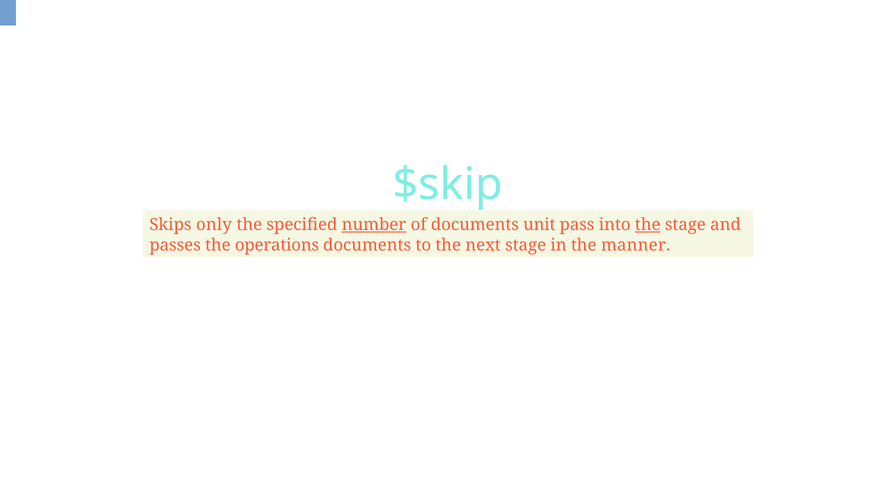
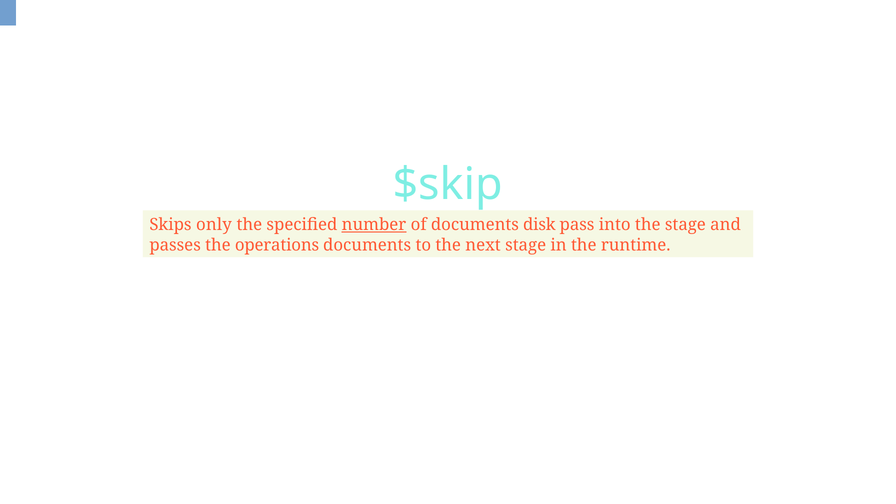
unit: unit -> disk
the at (648, 225) underline: present -> none
manner: manner -> runtime
